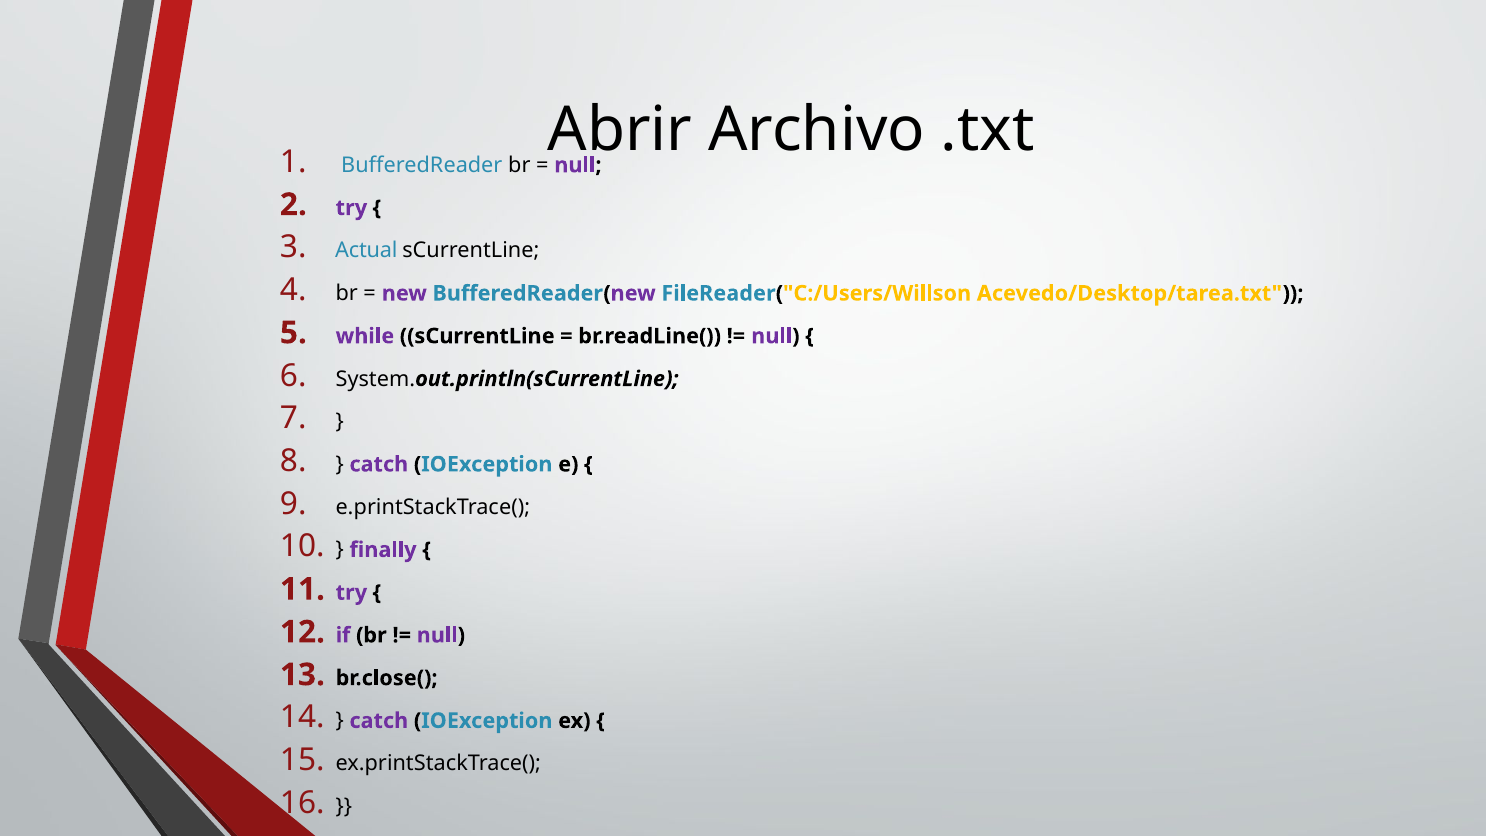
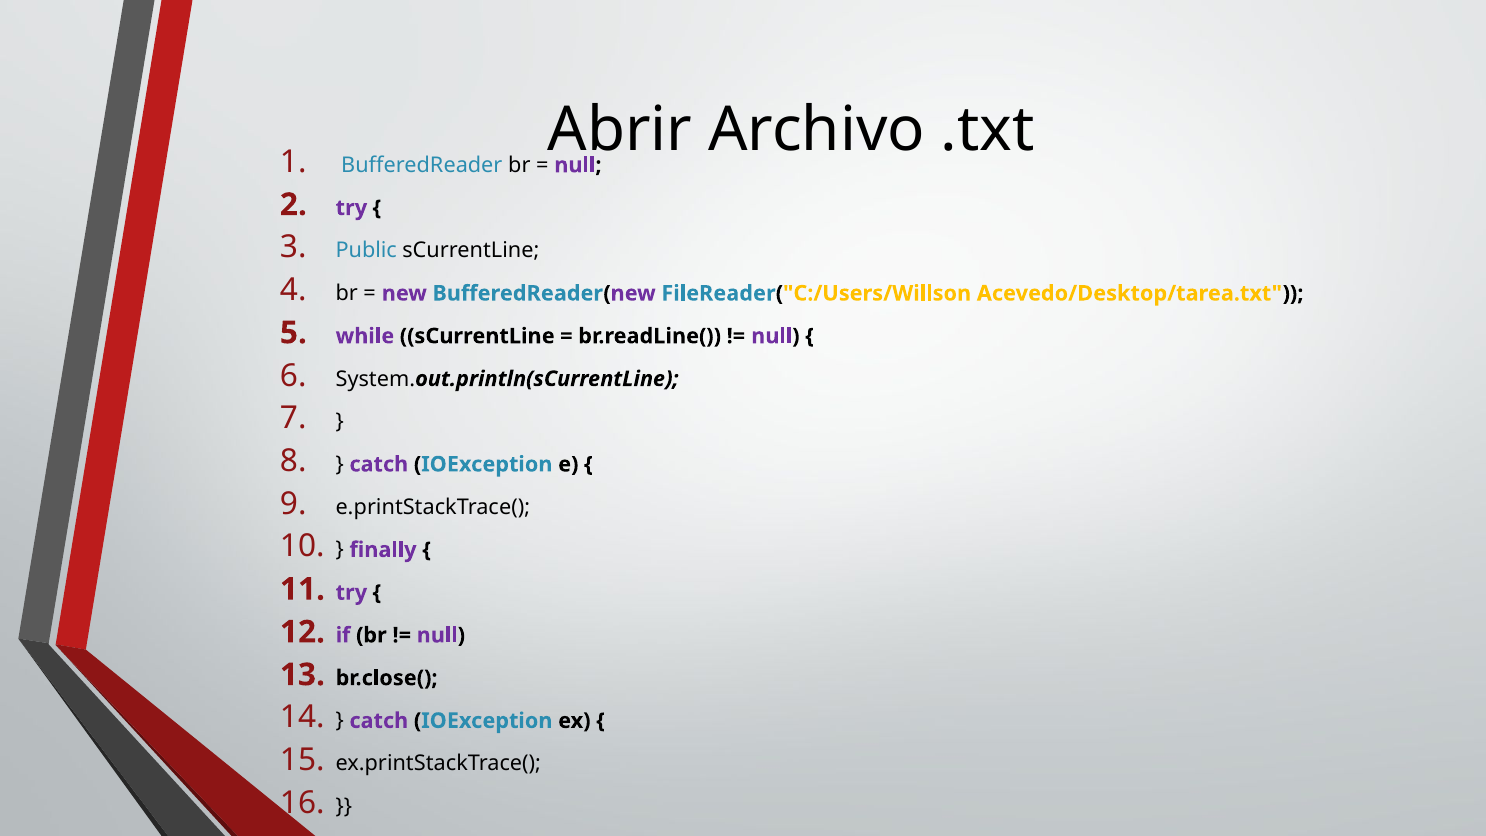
Actual: Actual -> Public
